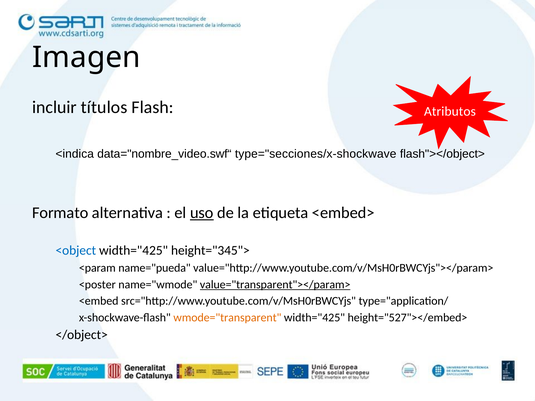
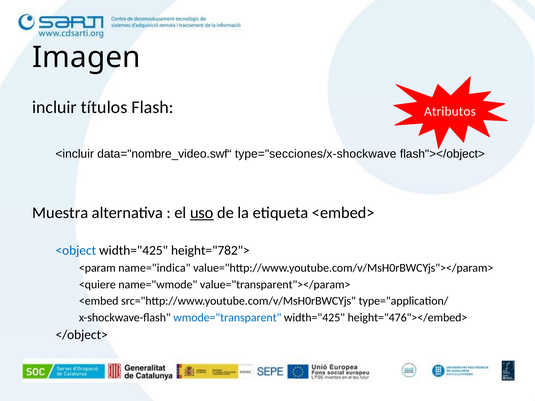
<indica: <indica -> <incluir
Formato: Formato -> Muestra
height="345">: height="345"> -> height="782">
name="pueda: name="pueda -> name="indica
<poster: <poster -> <quiere
value="transparent"></param> underline: present -> none
wmode="transparent colour: orange -> blue
height="527"></embed>: height="527"></embed> -> height="476"></embed>
